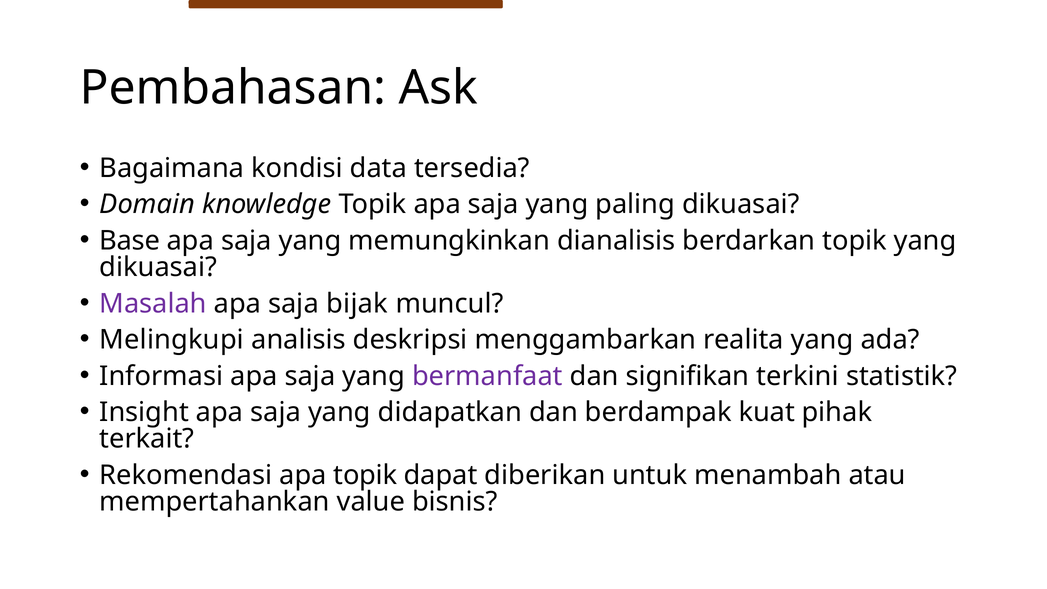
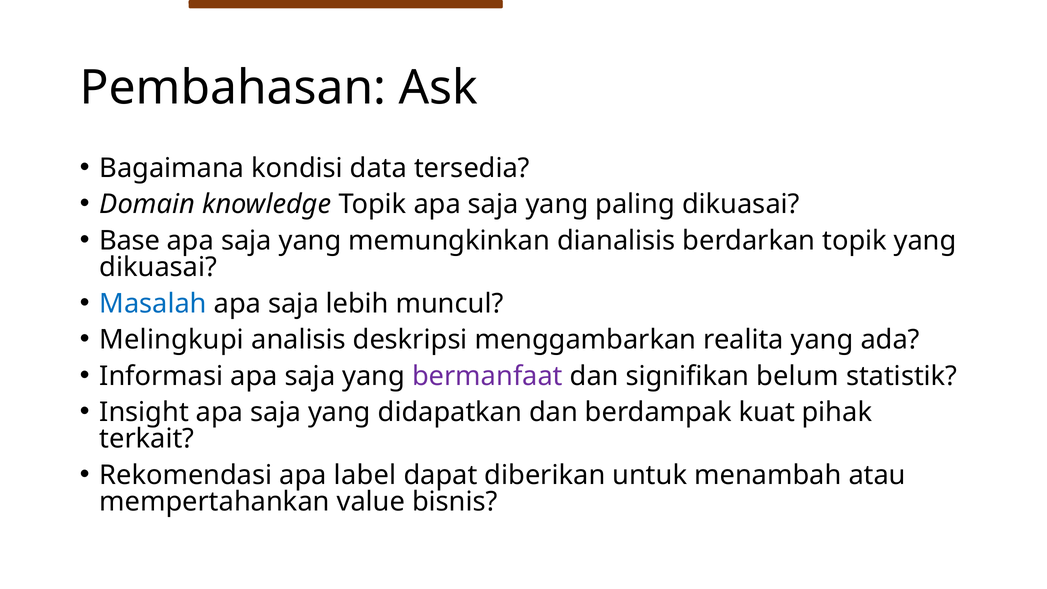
Masalah colour: purple -> blue
bijak: bijak -> lebih
terkini: terkini -> belum
apa topik: topik -> label
